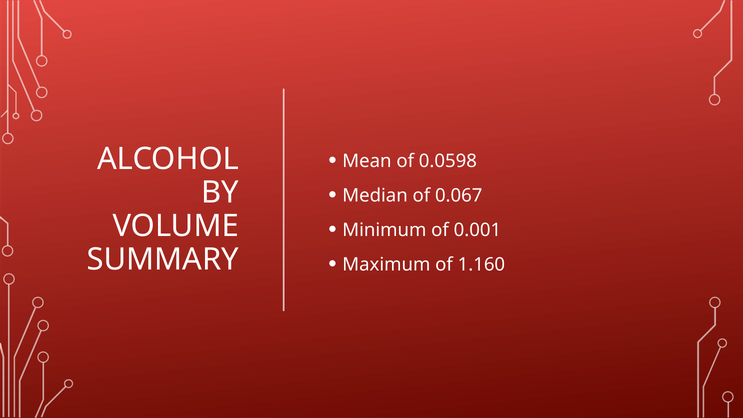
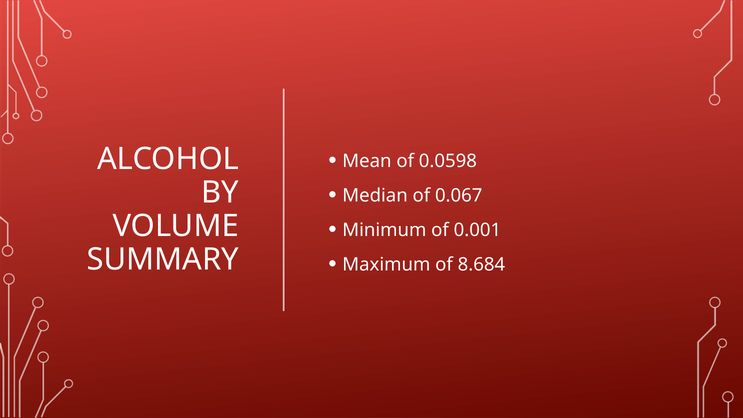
1.160: 1.160 -> 8.684
